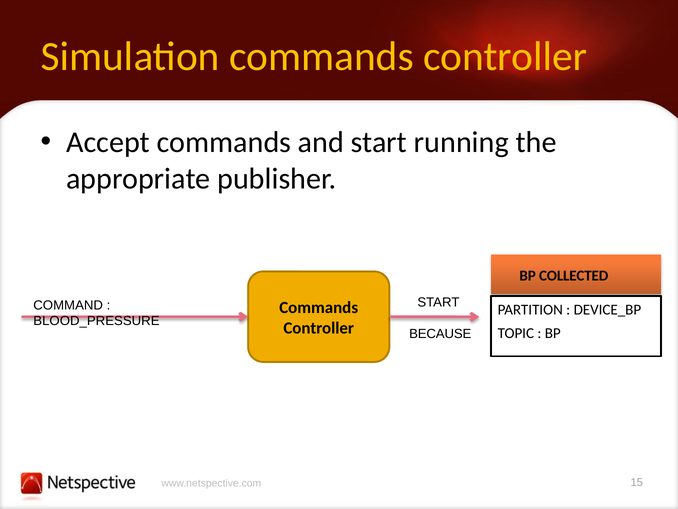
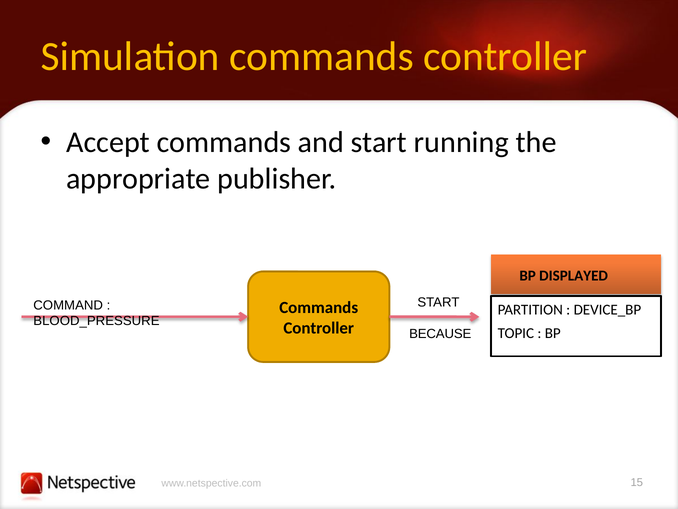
COLLECTED: COLLECTED -> DISPLAYED
